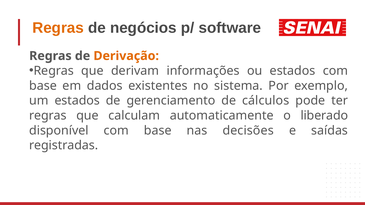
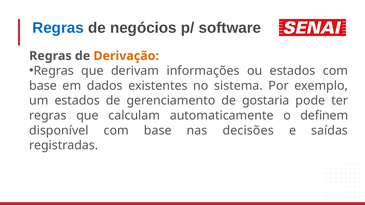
Regras at (58, 28) colour: orange -> blue
cálculos: cálculos -> gostaria
liberado: liberado -> definem
